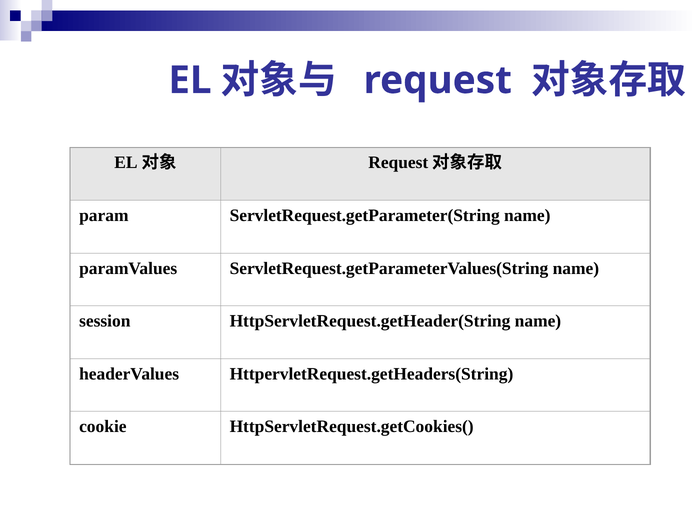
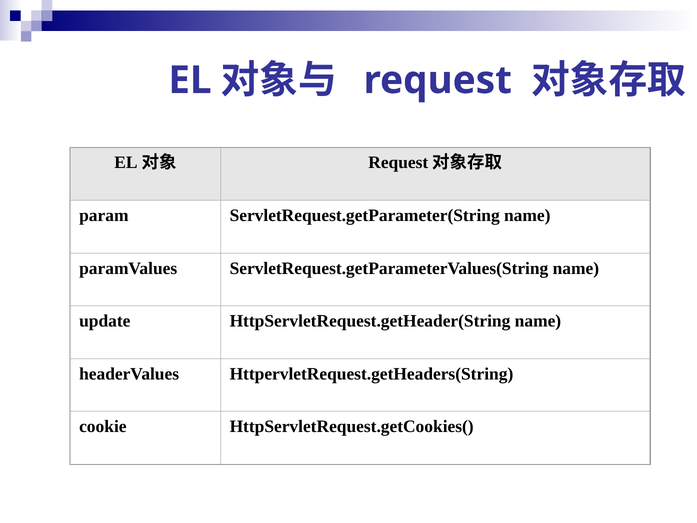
session: session -> update
